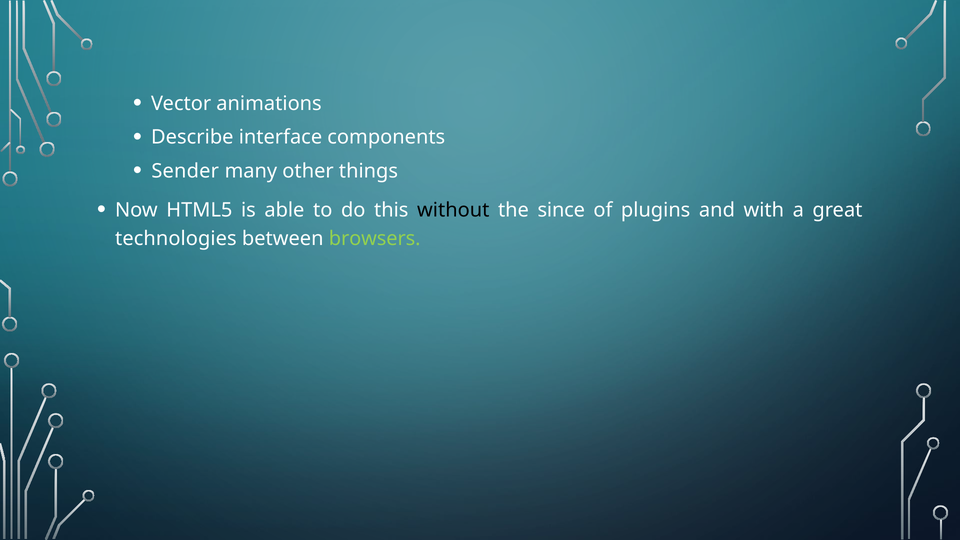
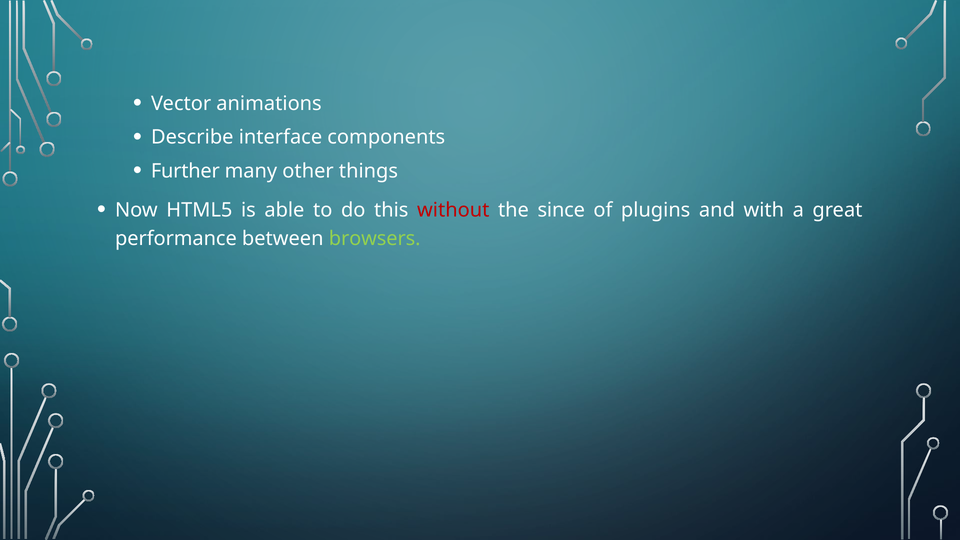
Sender: Sender -> Further
without colour: black -> red
technologies: technologies -> performance
